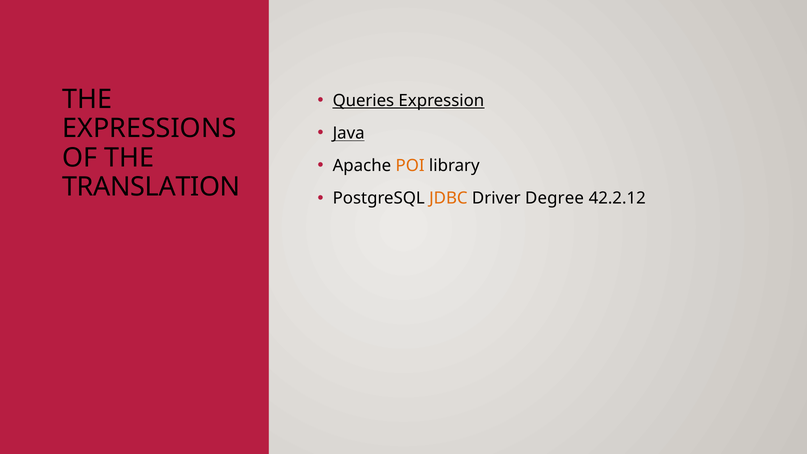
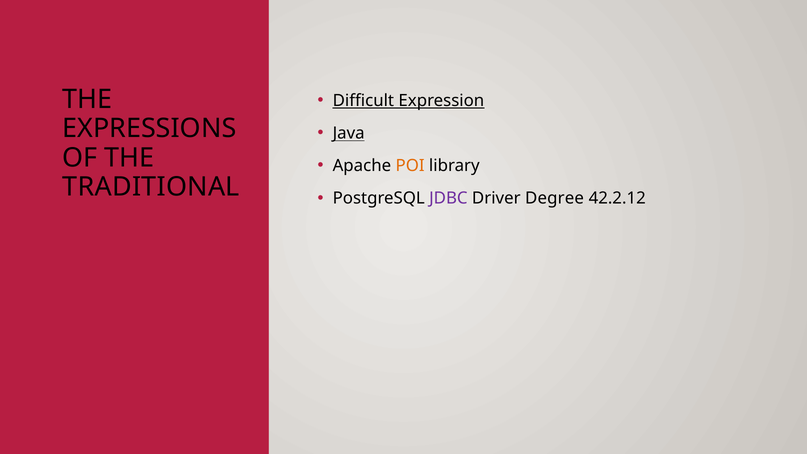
Queries: Queries -> Difficult
TRANSLATION: TRANSLATION -> TRADITIONAL
JDBC colour: orange -> purple
